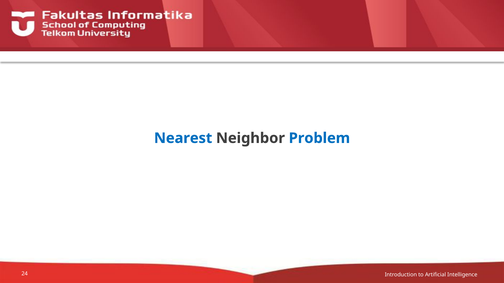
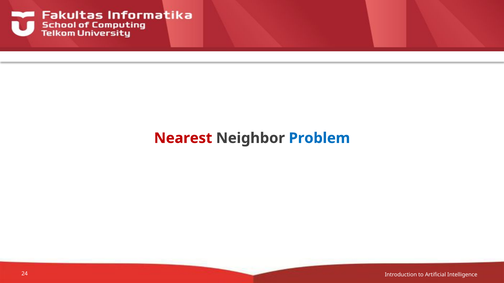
Nearest colour: blue -> red
